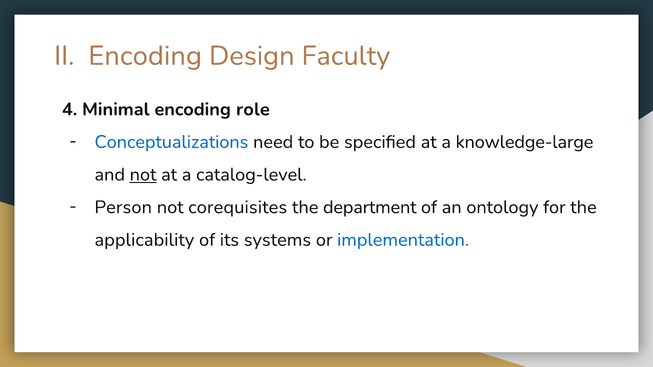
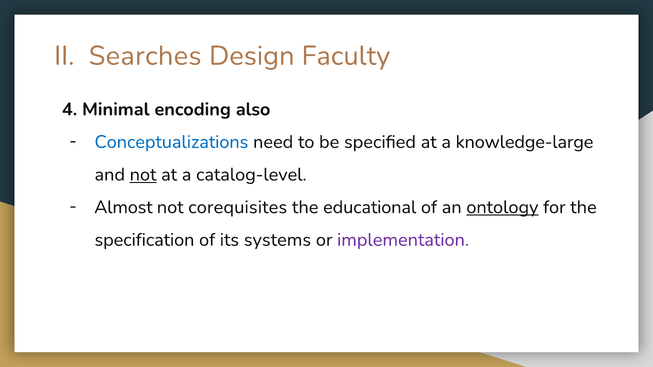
II Encoding: Encoding -> Searches
role: role -> also
Person: Person -> Almost
department: department -> educational
ontology underline: none -> present
applicability: applicability -> specification
implementation colour: blue -> purple
